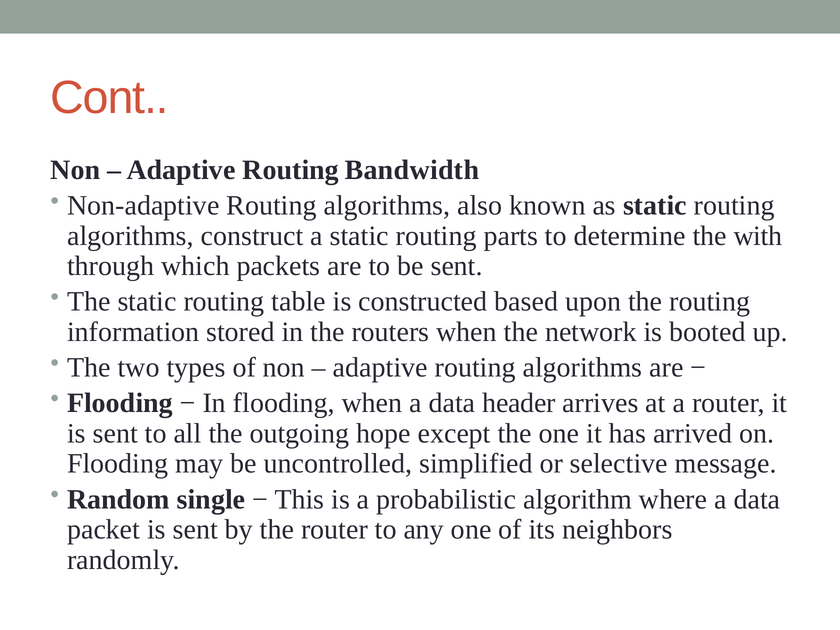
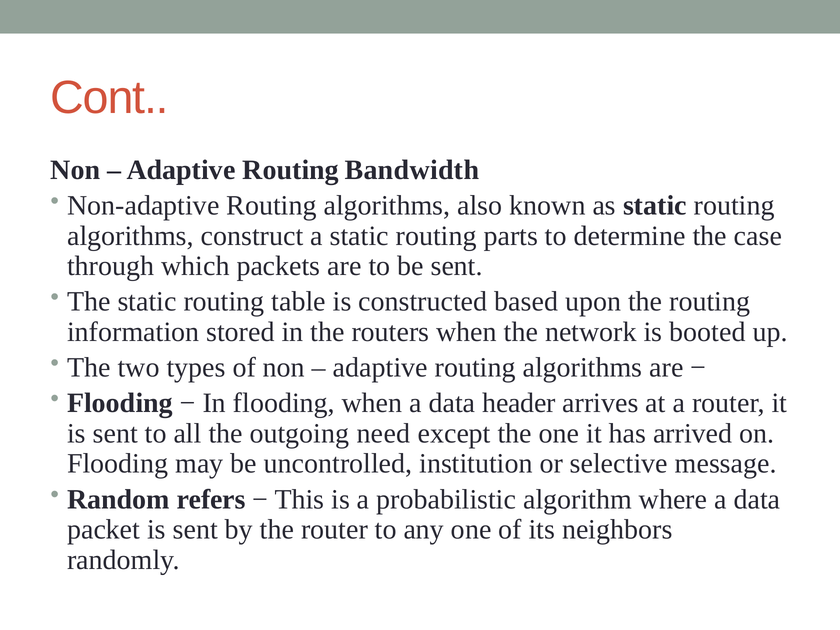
with: with -> case
hope: hope -> need
simplified: simplified -> institution
single: single -> refers
